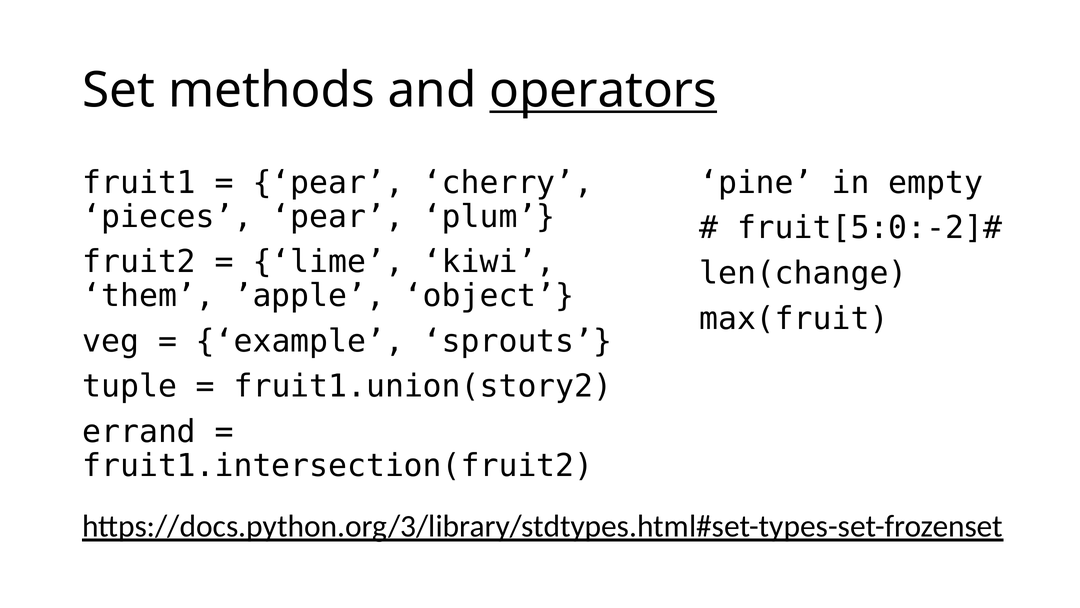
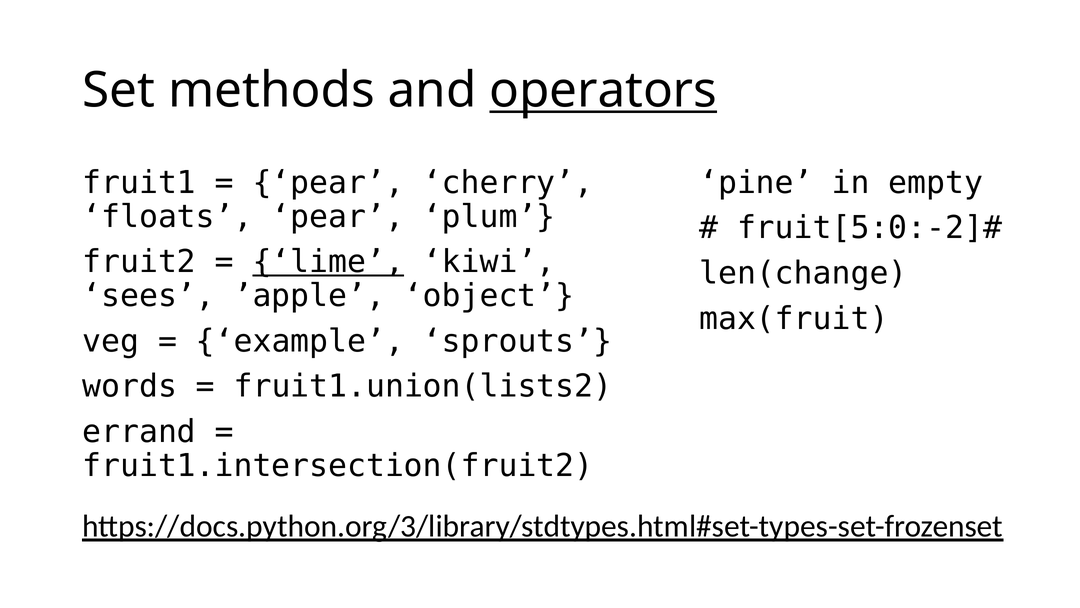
pieces: pieces -> floats
lime underline: none -> present
them: them -> sees
tuple: tuple -> words
fruit1.union(story2: fruit1.union(story2 -> fruit1.union(lists2
